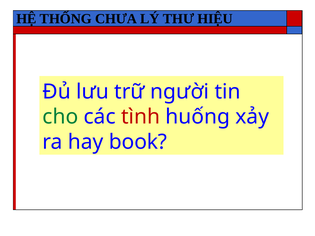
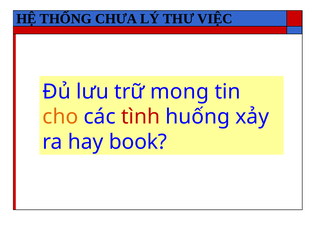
HIỆU: HIỆU -> VIỆC
người: người -> mong
cho colour: green -> orange
